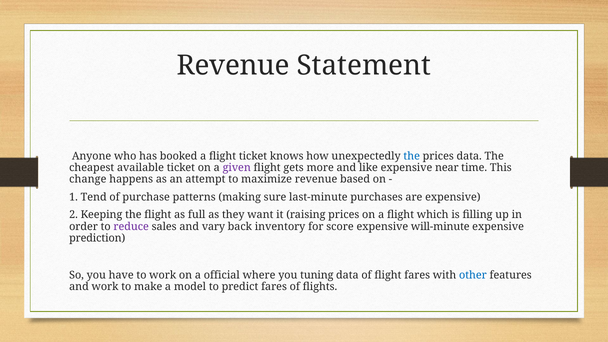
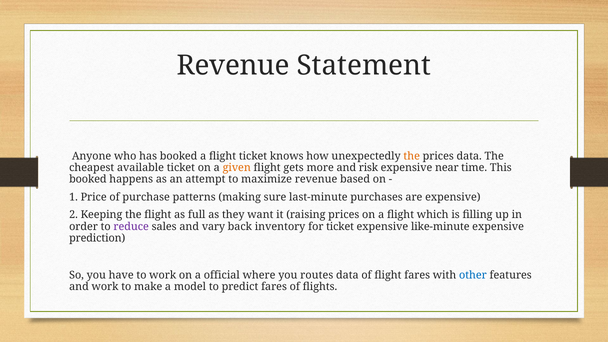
the at (412, 156) colour: blue -> orange
given colour: purple -> orange
like: like -> risk
change at (88, 179): change -> booked
Tend: Tend -> Price
for score: score -> ticket
will-minute: will-minute -> like-minute
tuning: tuning -> routes
